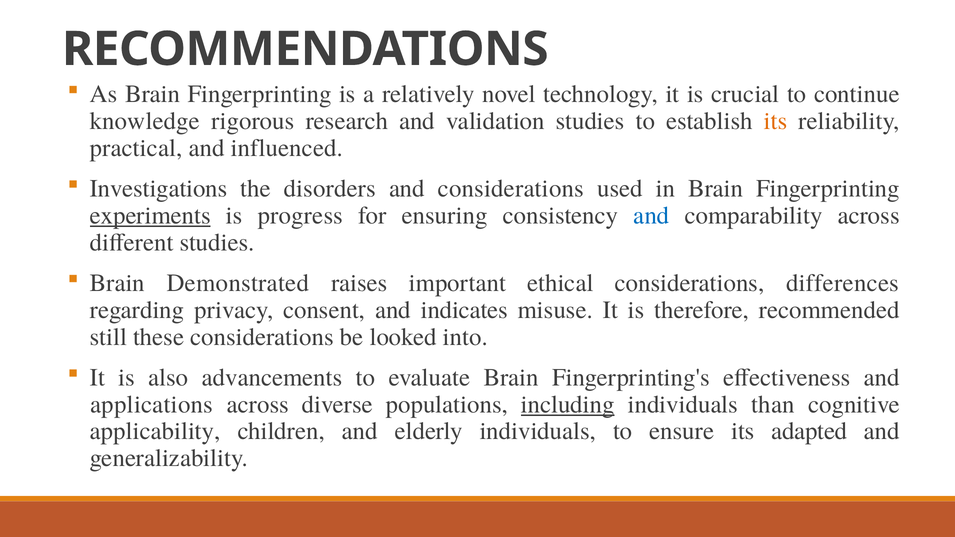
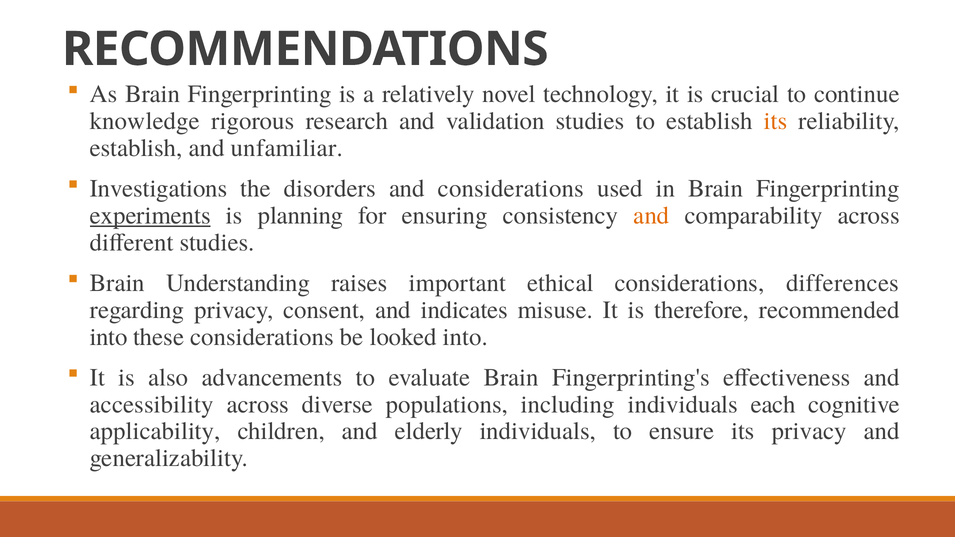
practical at (136, 148): practical -> establish
influenced: influenced -> unfamiliar
progress: progress -> planning
and at (651, 216) colour: blue -> orange
Demonstrated: Demonstrated -> Understanding
still at (108, 337): still -> into
applications: applications -> accessibility
including underline: present -> none
than: than -> each
its adapted: adapted -> privacy
